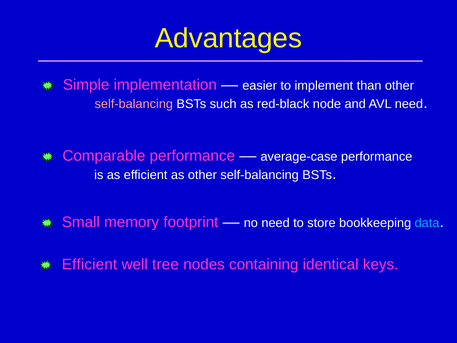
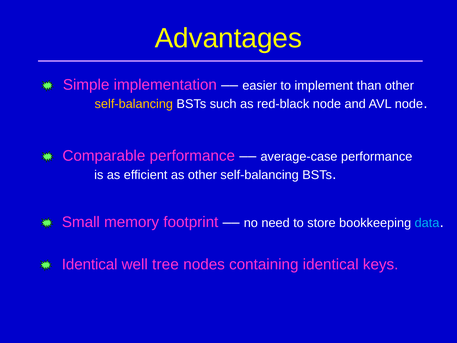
self-balancing at (134, 104) colour: pink -> yellow
AVL need: need -> node
Efficient at (90, 264): Efficient -> Identical
